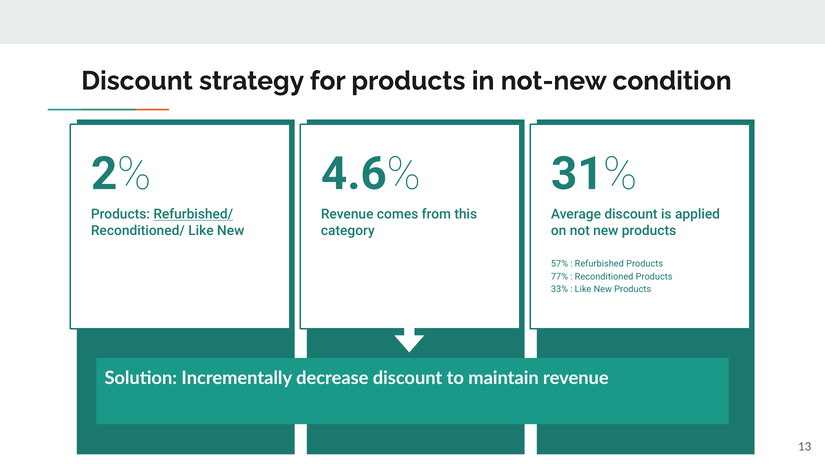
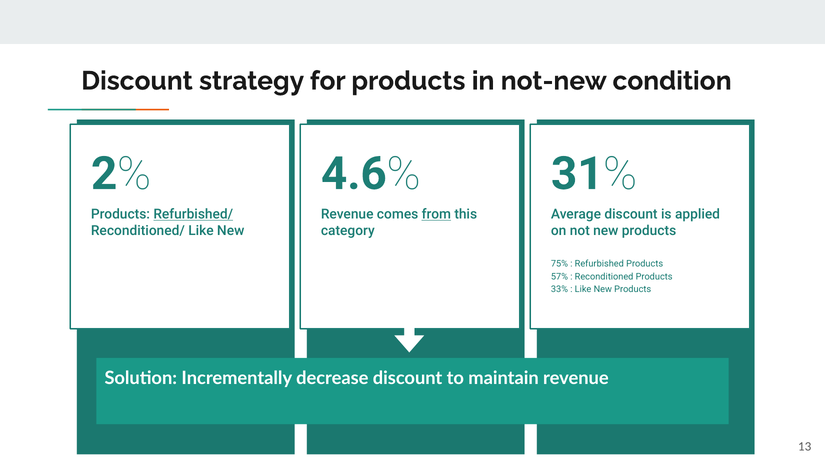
from underline: none -> present
57%: 57% -> 75%
77%: 77% -> 57%
